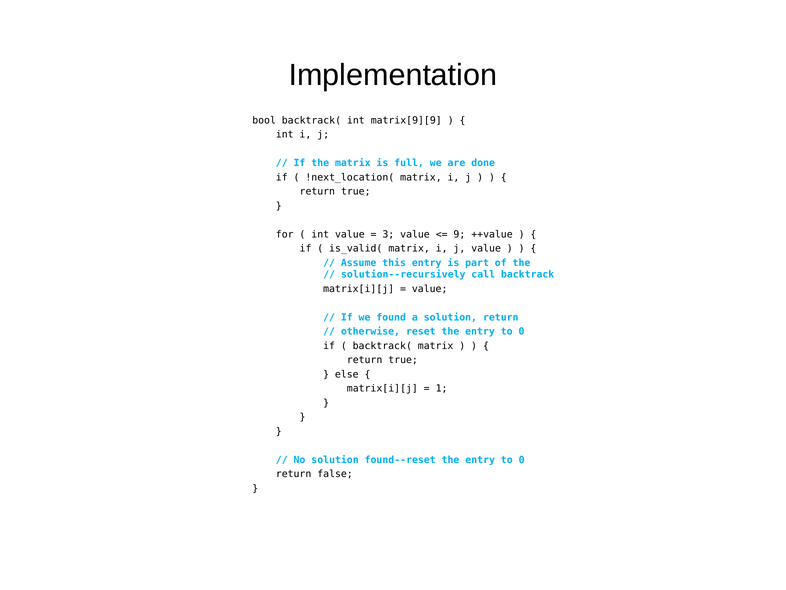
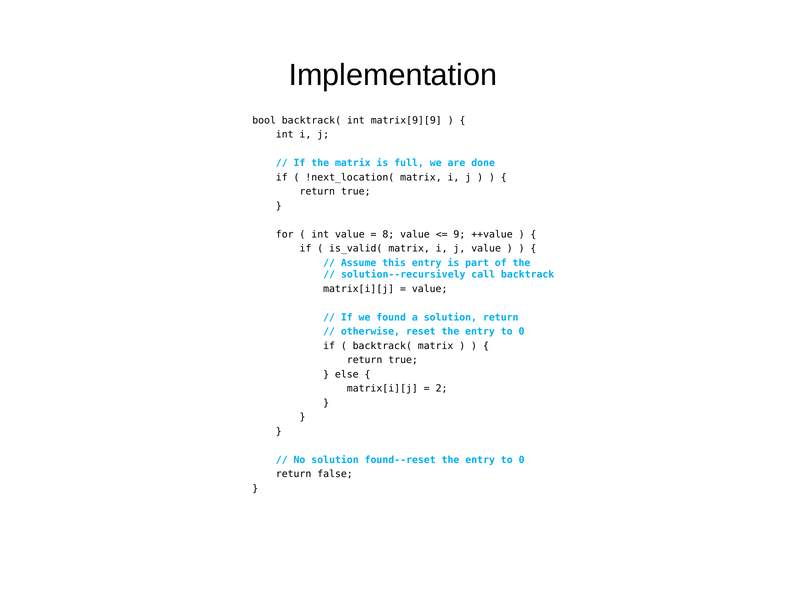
3: 3 -> 8
1: 1 -> 2
